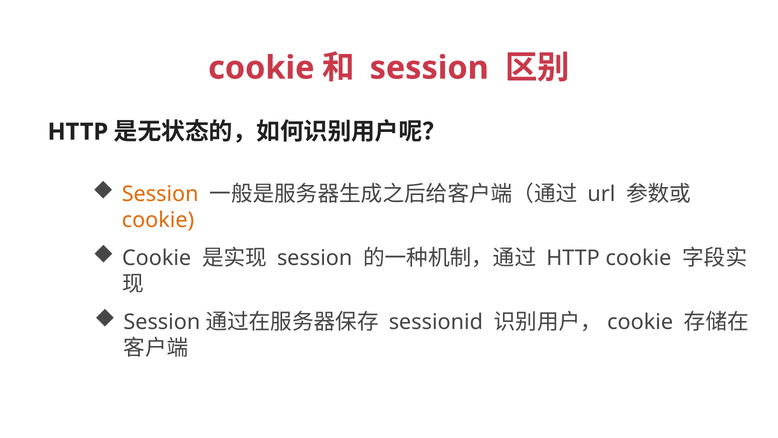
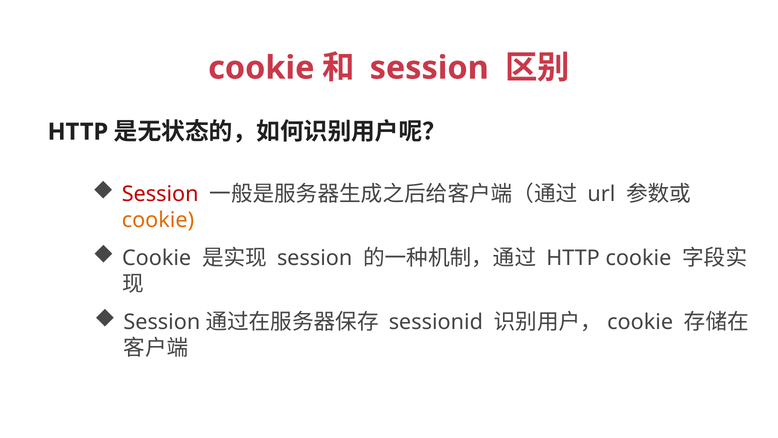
Session at (160, 194) colour: orange -> red
